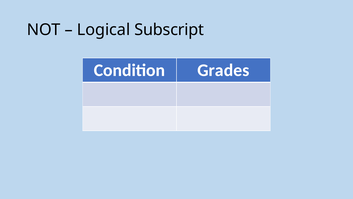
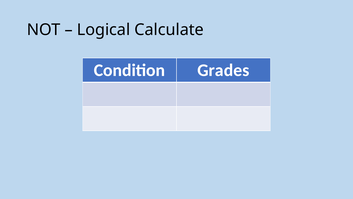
Subscript: Subscript -> Calculate
